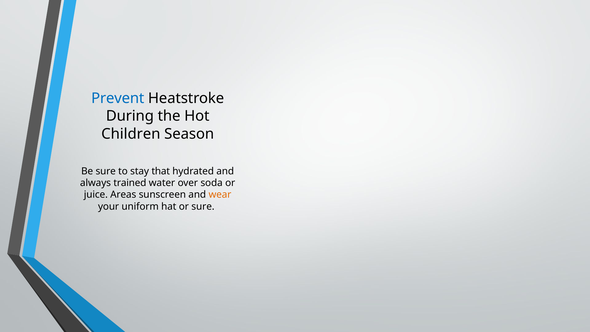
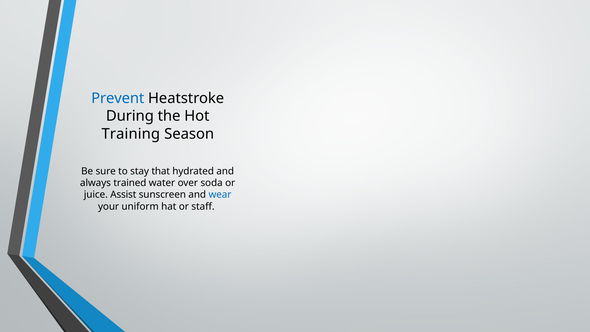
Children: Children -> Training
Areas: Areas -> Assist
wear colour: orange -> blue
or sure: sure -> staff
